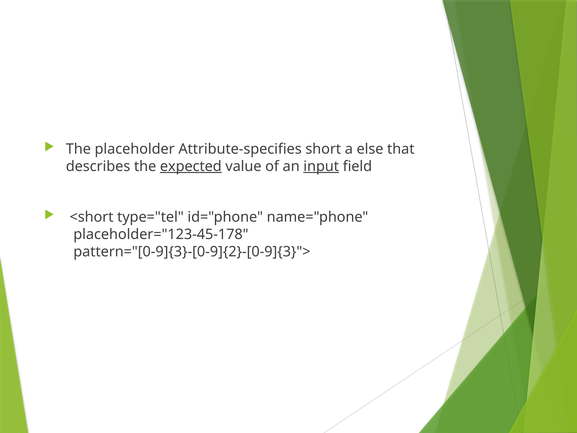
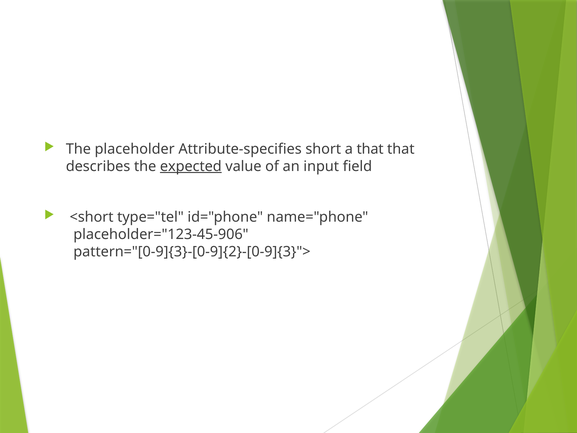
a else: else -> that
input underline: present -> none
placeholder="123-45-178: placeholder="123-45-178 -> placeholder="123-45-906
